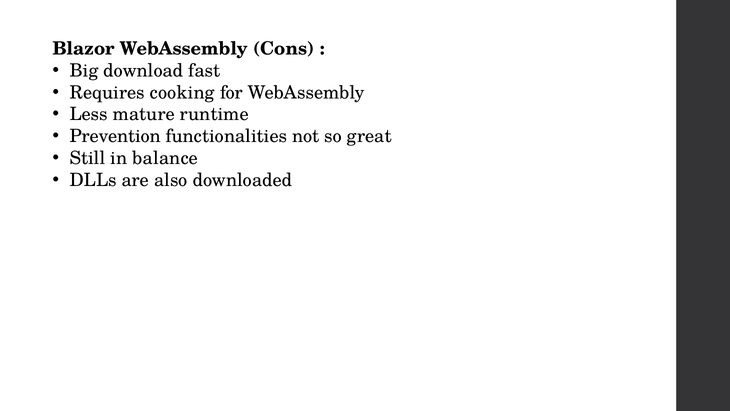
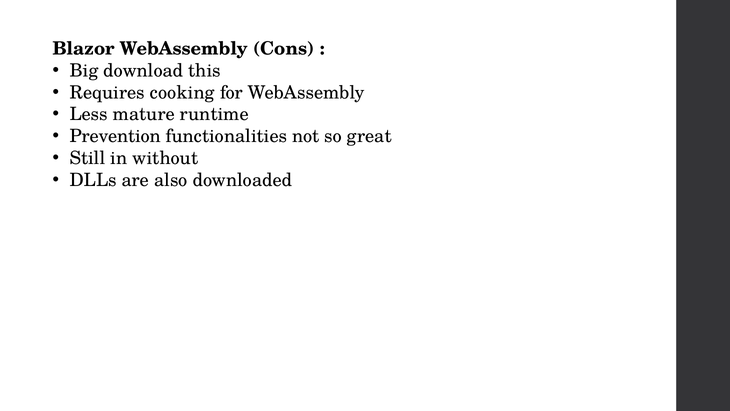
fast: fast -> this
balance: balance -> without
